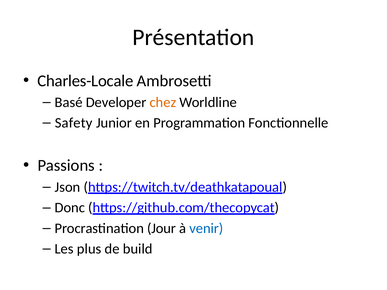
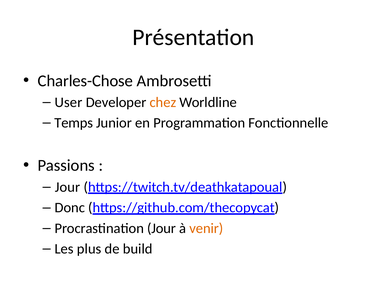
Charles-Locale: Charles-Locale -> Charles-Chose
Basé: Basé -> User
Safety: Safety -> Temps
Json at (68, 187): Json -> Jour
venir colour: blue -> orange
